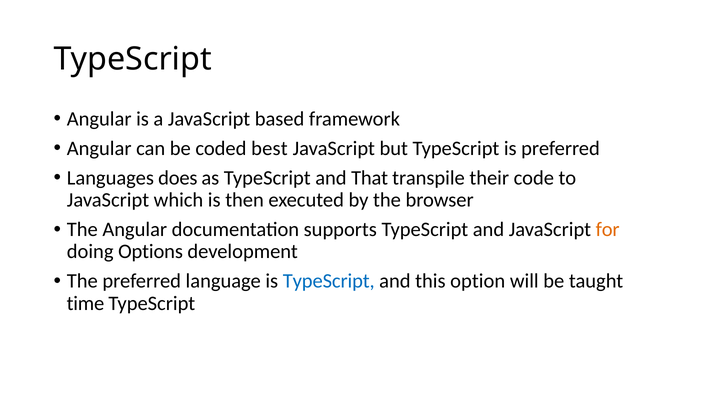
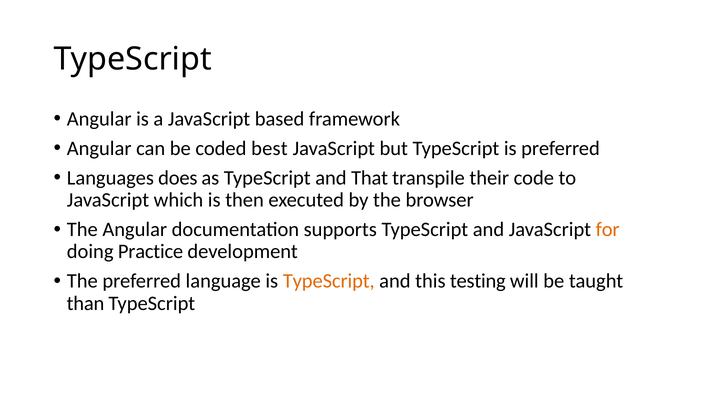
Options: Options -> Practice
TypeScript at (329, 281) colour: blue -> orange
option: option -> testing
time: time -> than
